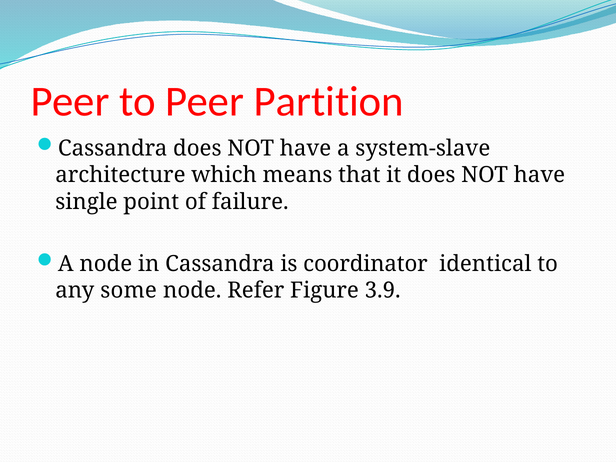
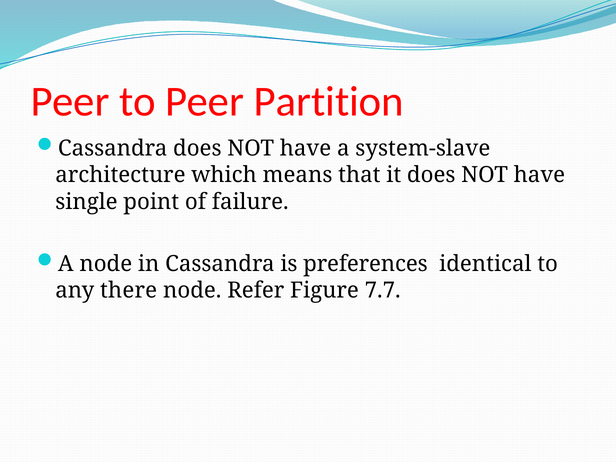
coordinator: coordinator -> preferences
some: some -> there
3.9: 3.9 -> 7.7
